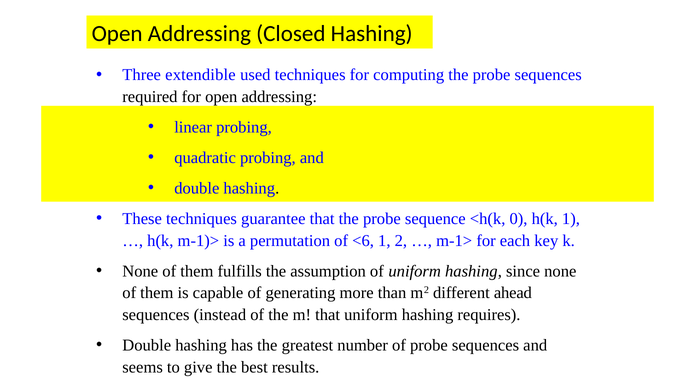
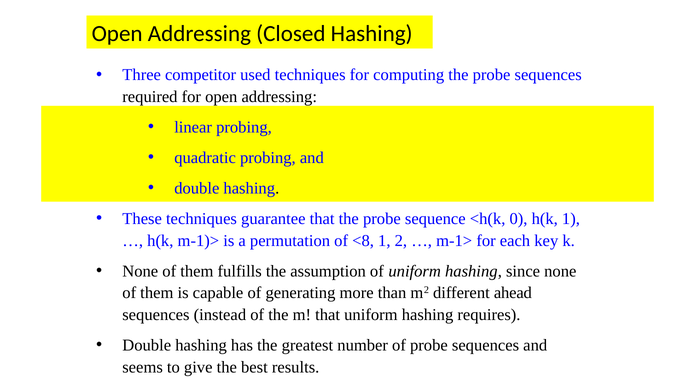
extendible: extendible -> competitor
<6: <6 -> <8
